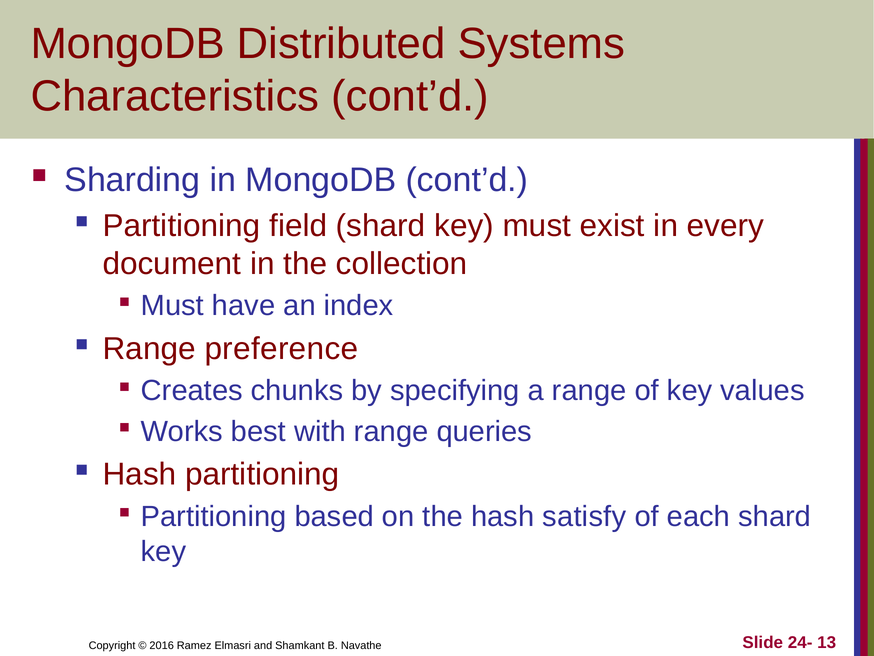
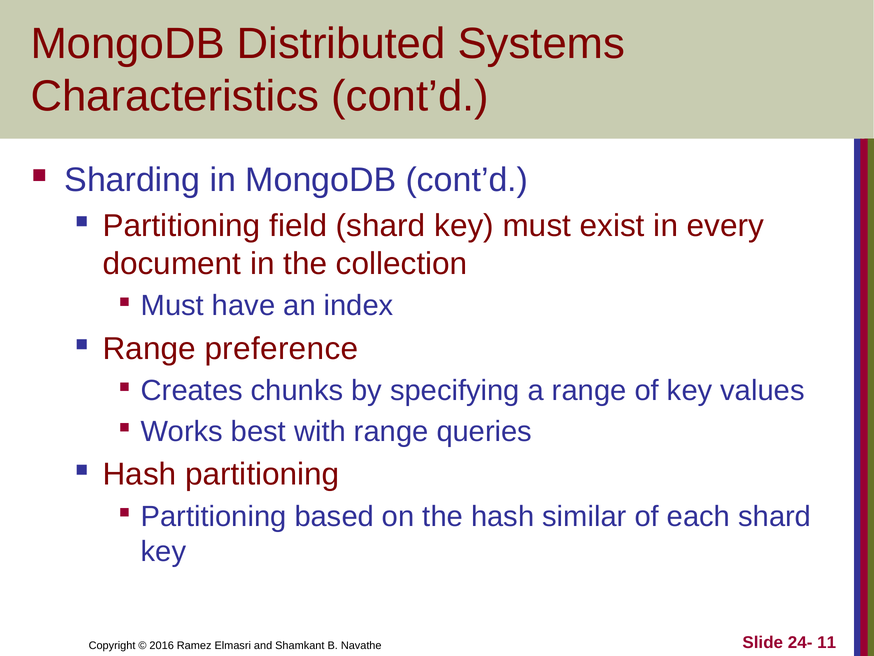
satisfy: satisfy -> similar
13: 13 -> 11
